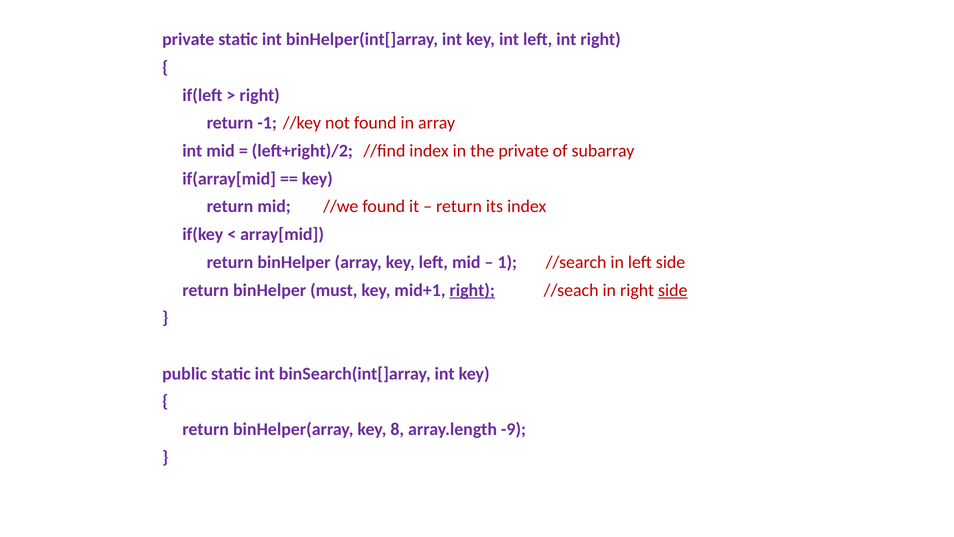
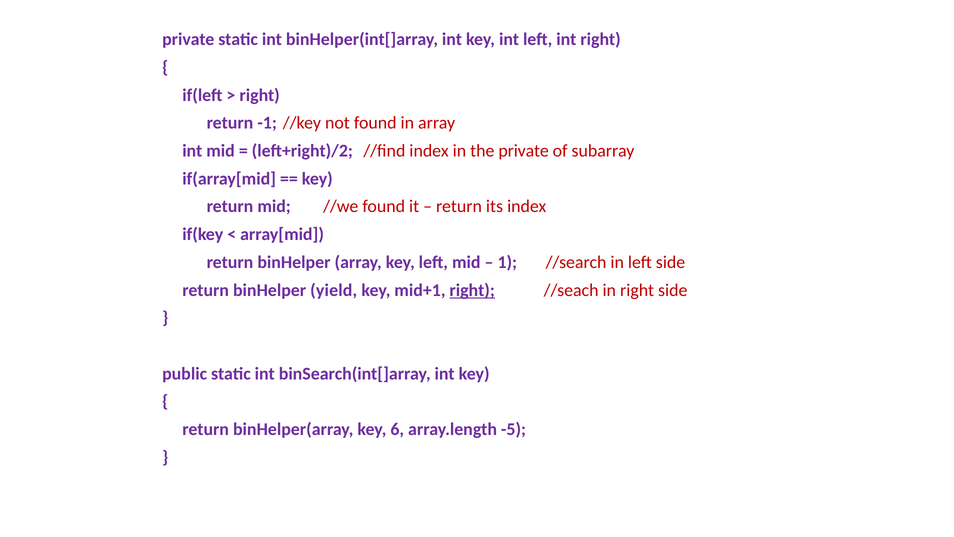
must: must -> yield
side at (673, 290) underline: present -> none
8: 8 -> 6
-9: -9 -> -5
